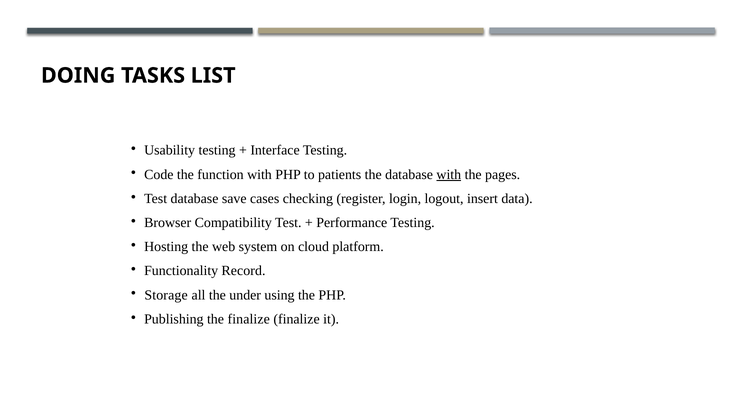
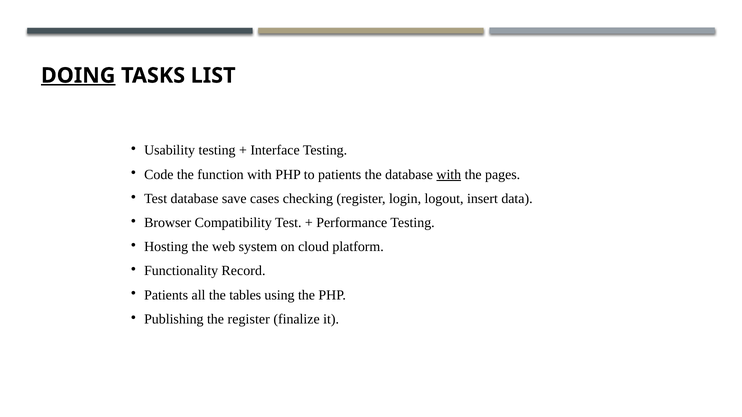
DOING underline: none -> present
Storage at (166, 295): Storage -> Patients
under: under -> tables
the finalize: finalize -> register
